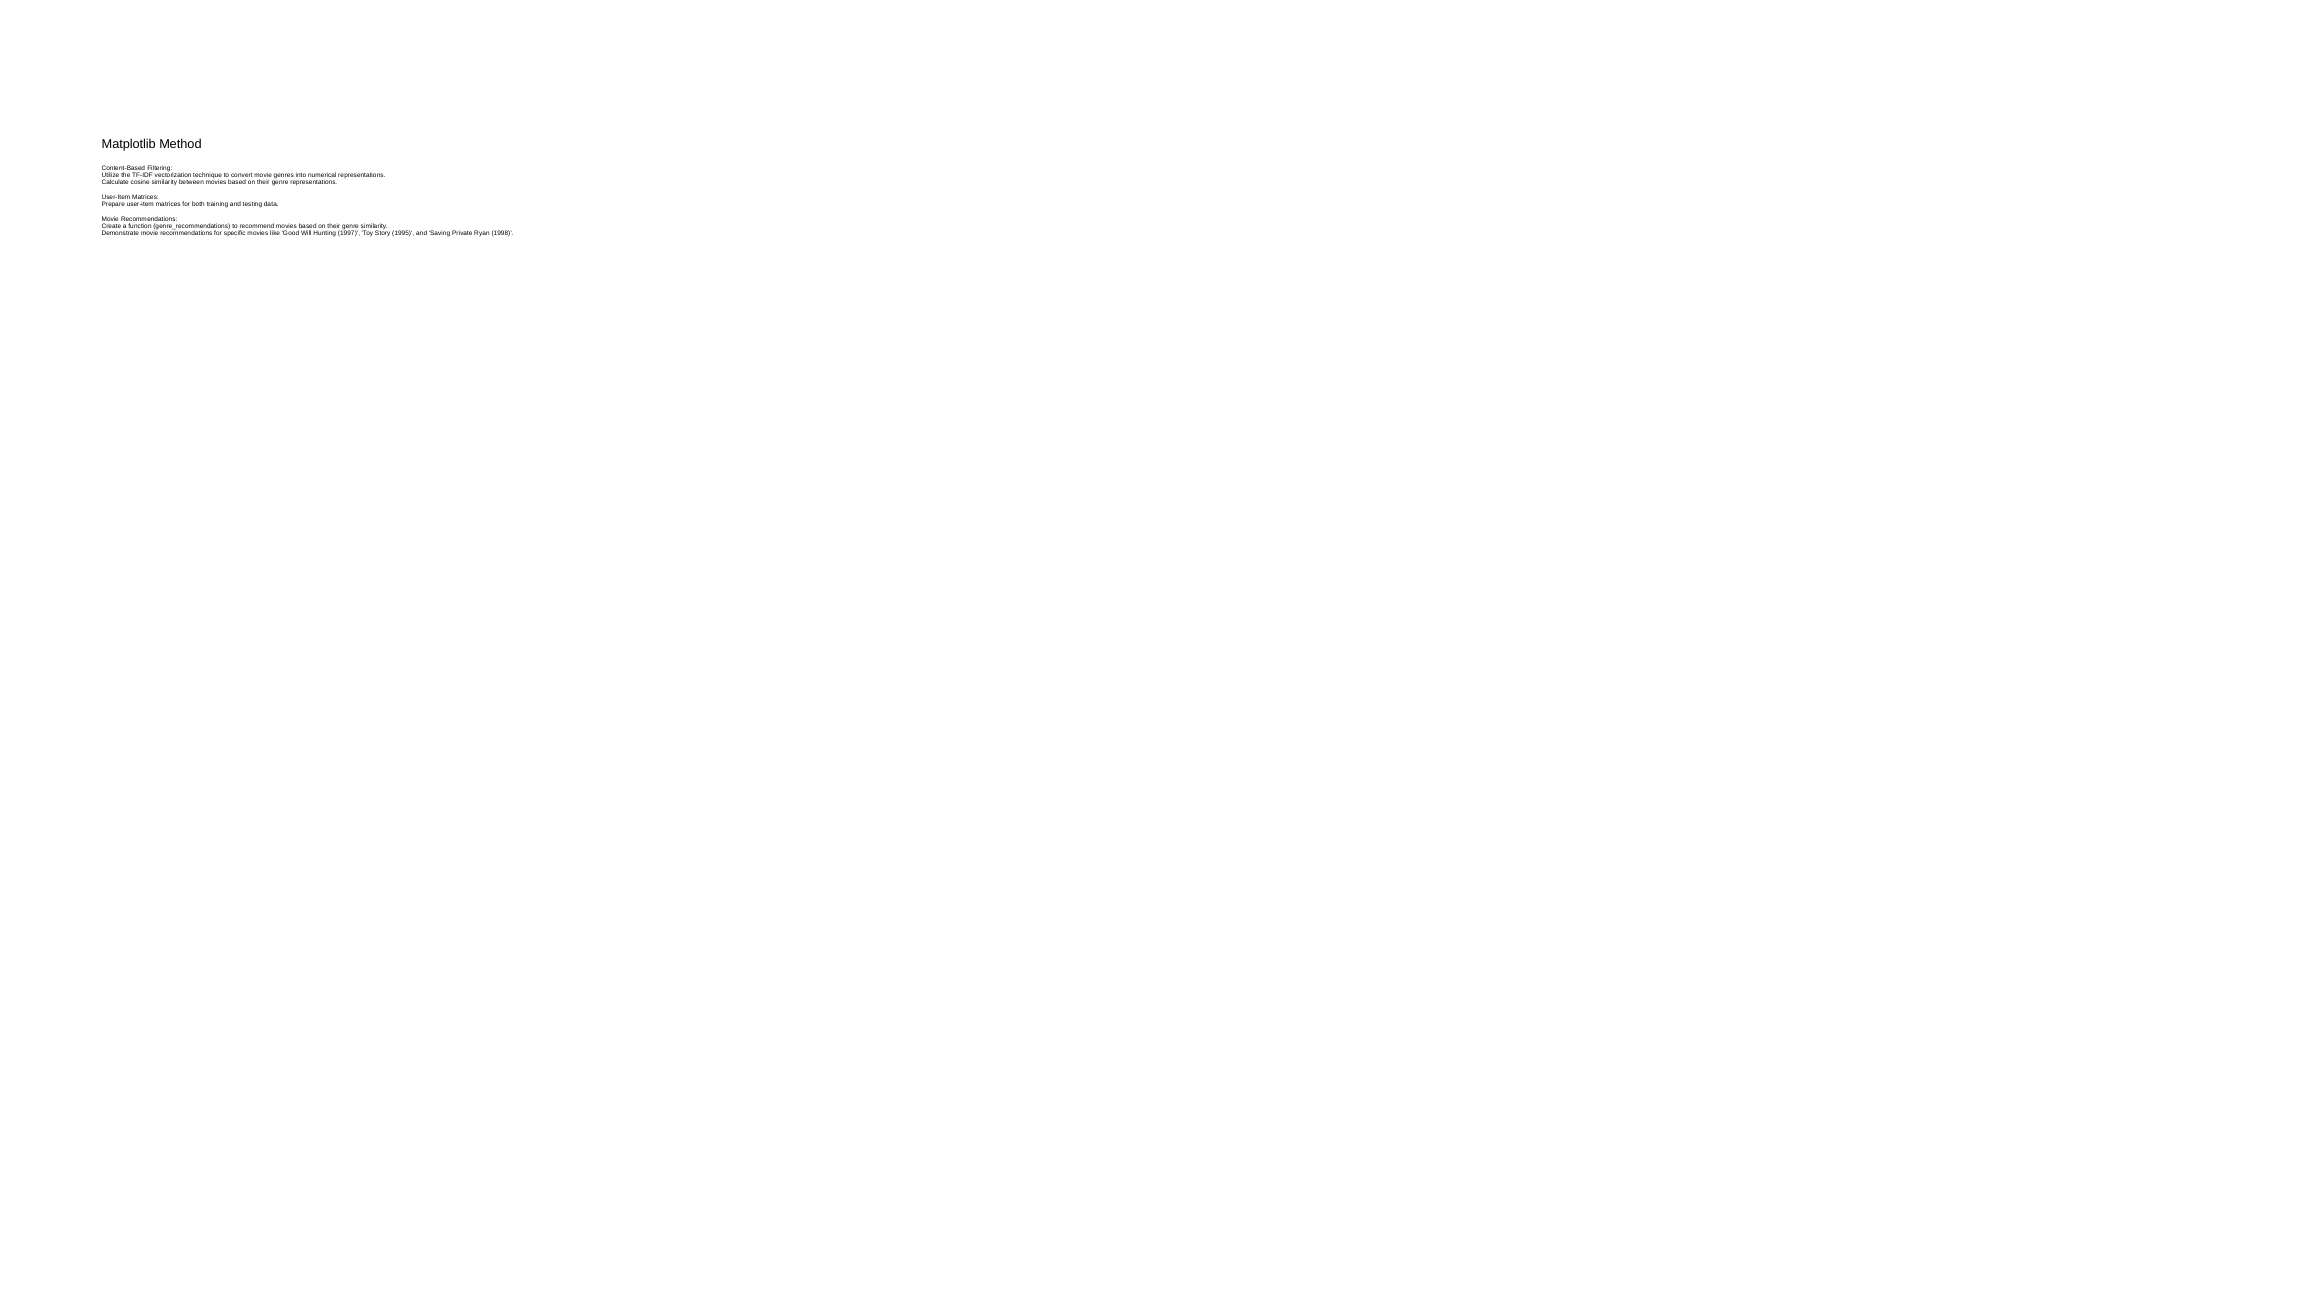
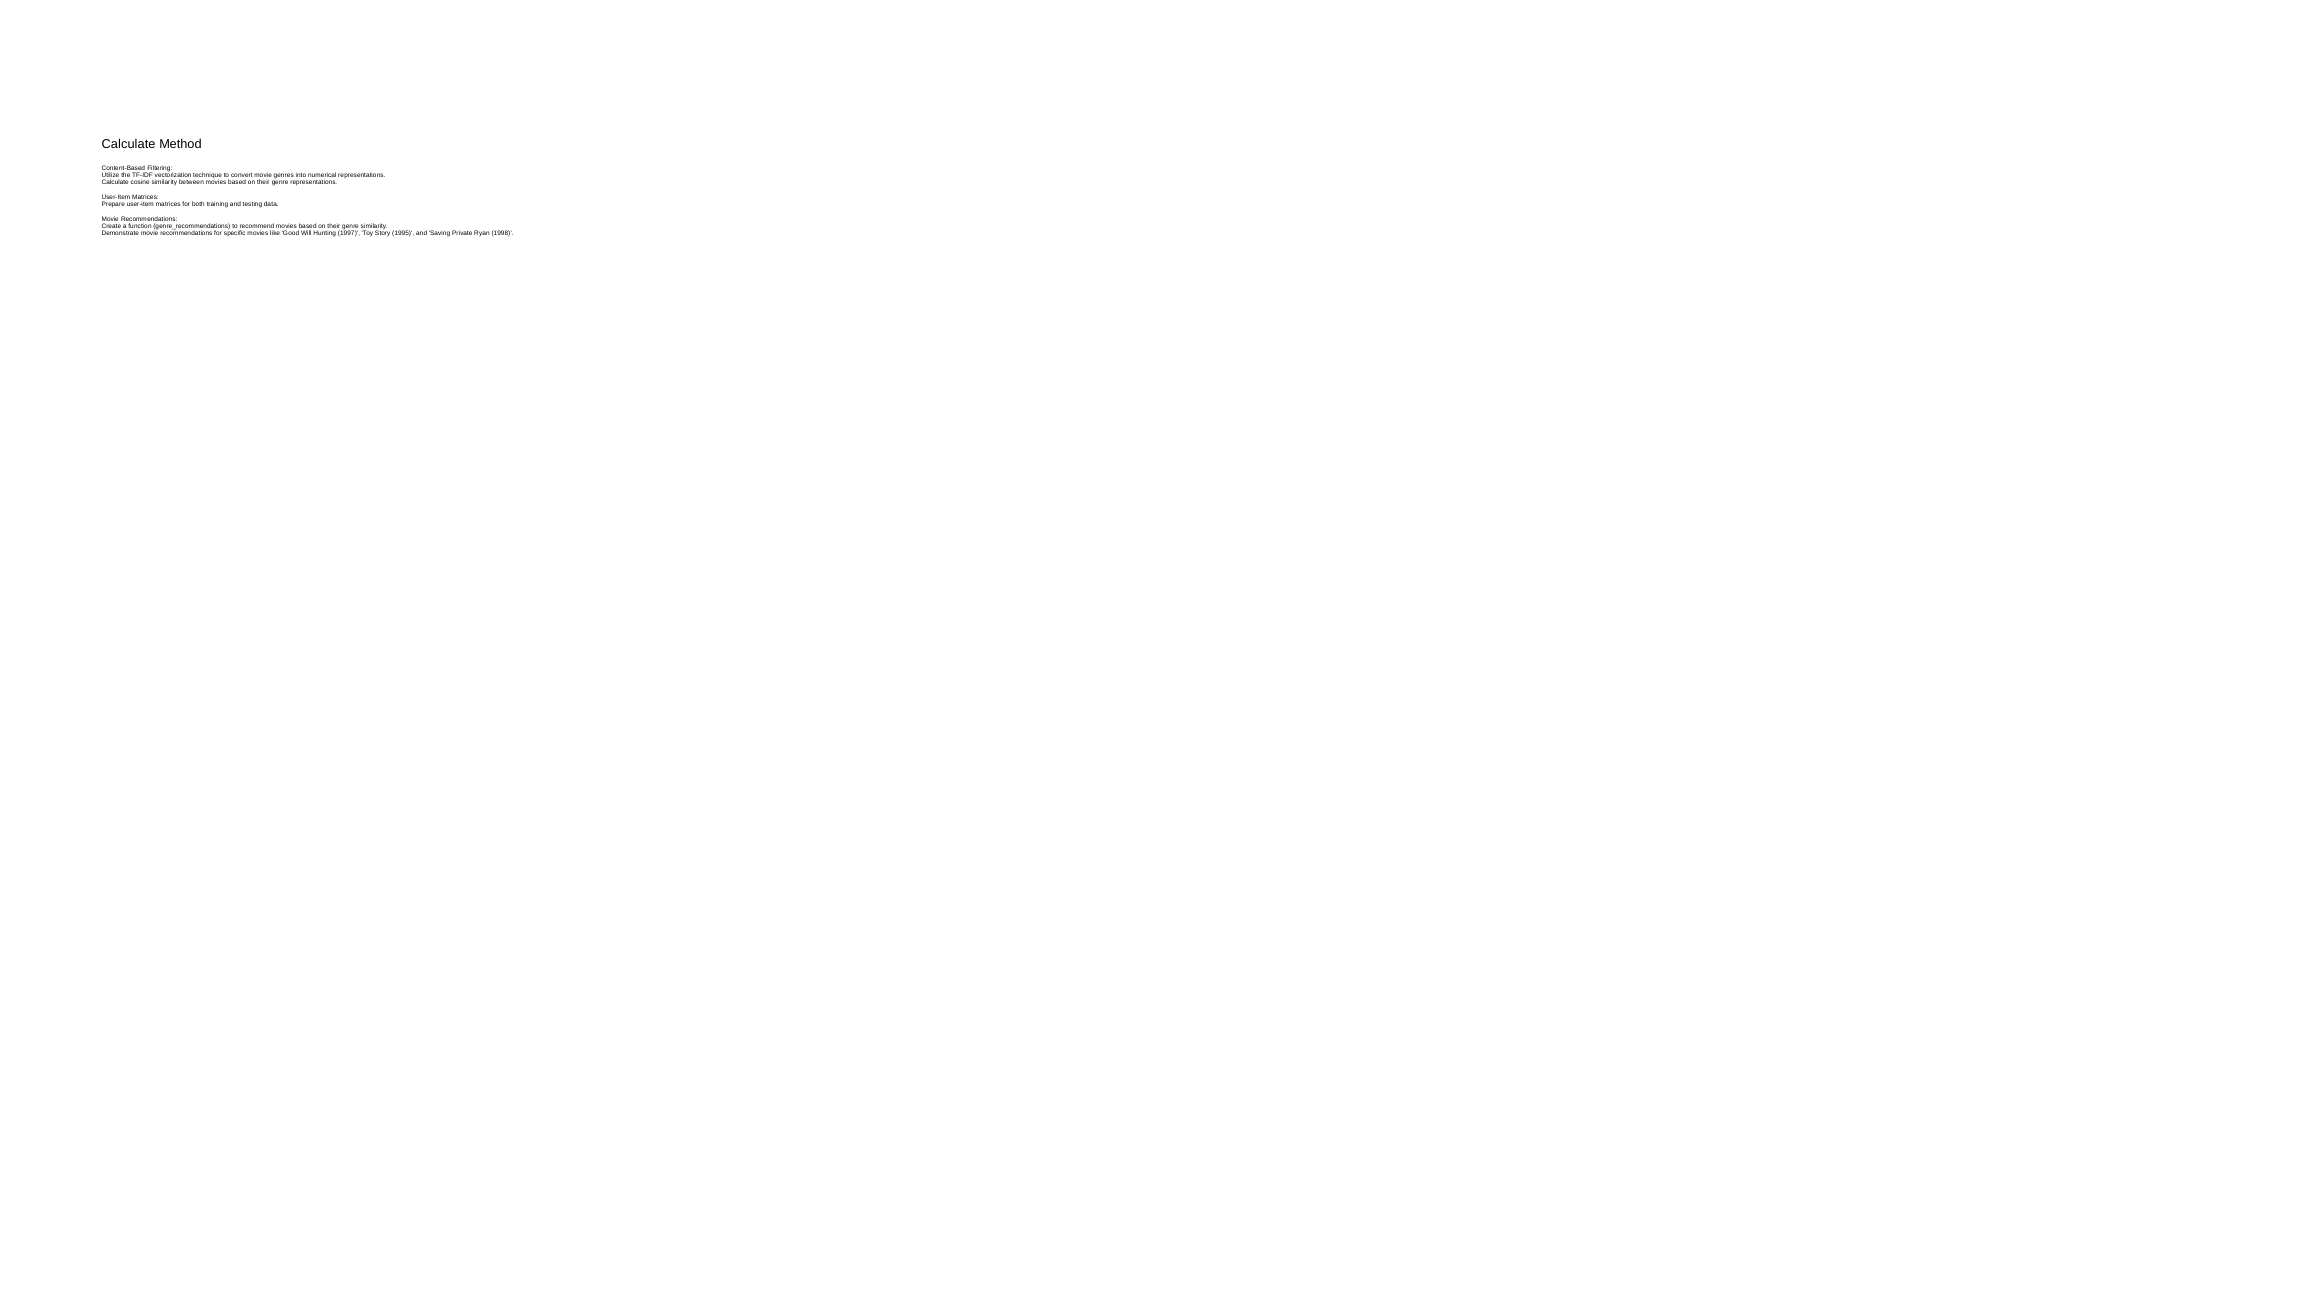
Matplotlib at (129, 144): Matplotlib -> Calculate
